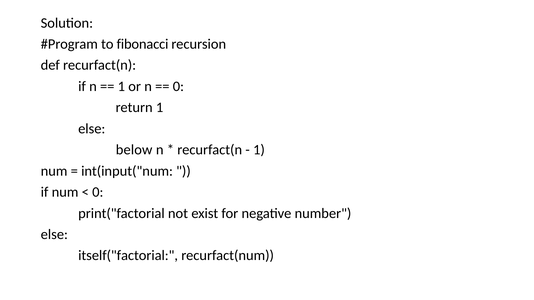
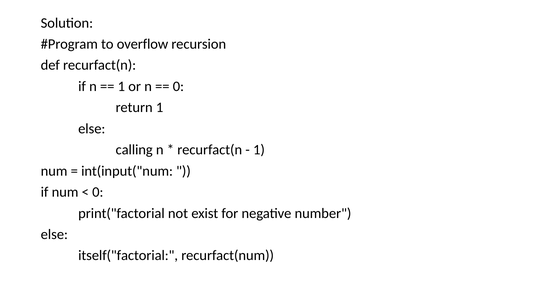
fibonacci: fibonacci -> overflow
below: below -> calling
